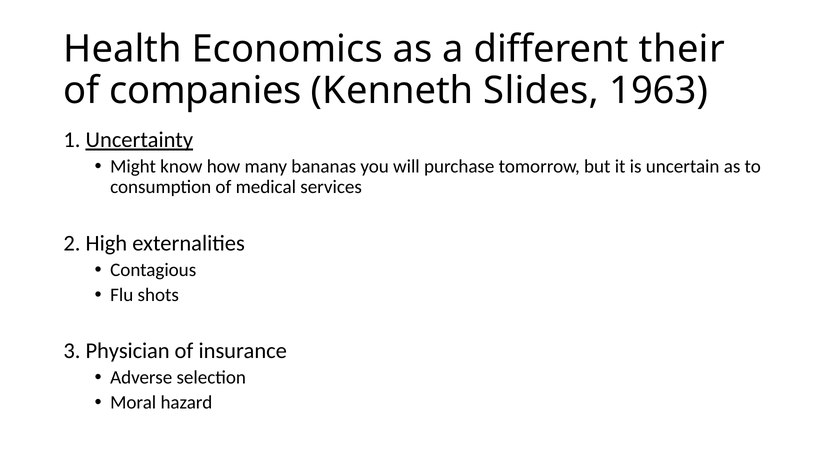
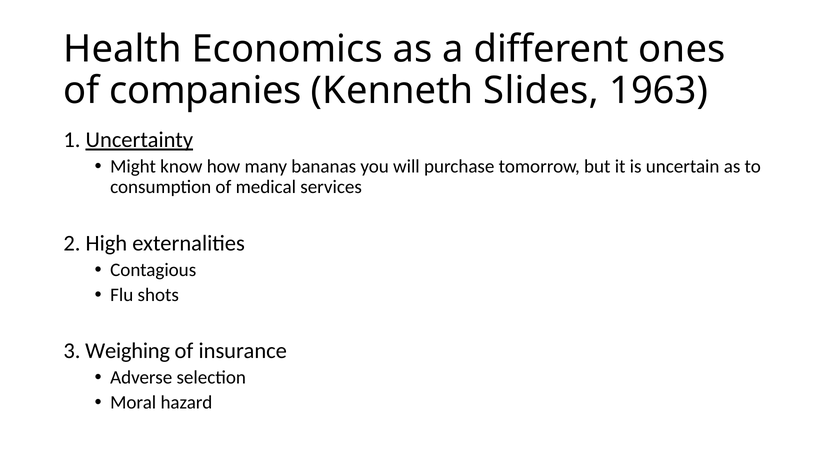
their: their -> ones
Physician: Physician -> Weighing
